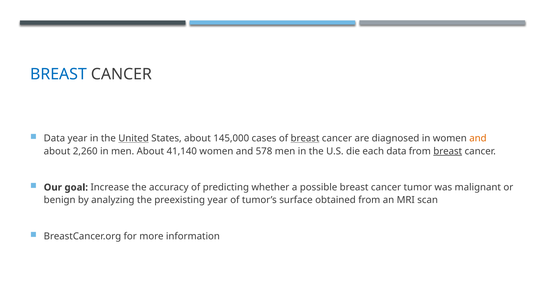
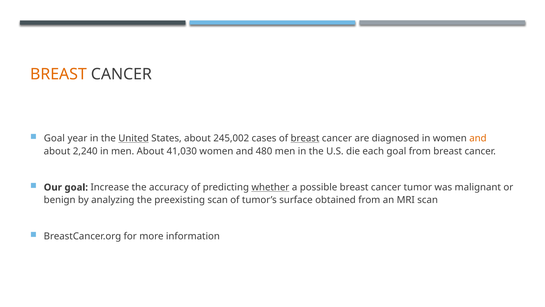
BREAST at (58, 74) colour: blue -> orange
Data at (54, 138): Data -> Goal
145,000: 145,000 -> 245,002
2,260: 2,260 -> 2,240
41,140: 41,140 -> 41,030
578: 578 -> 480
each data: data -> goal
breast at (448, 151) underline: present -> none
whether underline: none -> present
preexisting year: year -> scan
